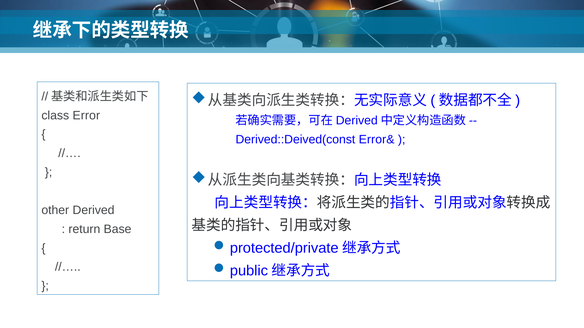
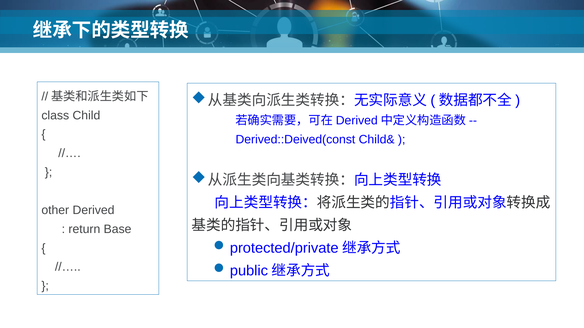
Error: Error -> Child
Error&: Error& -> Child&
